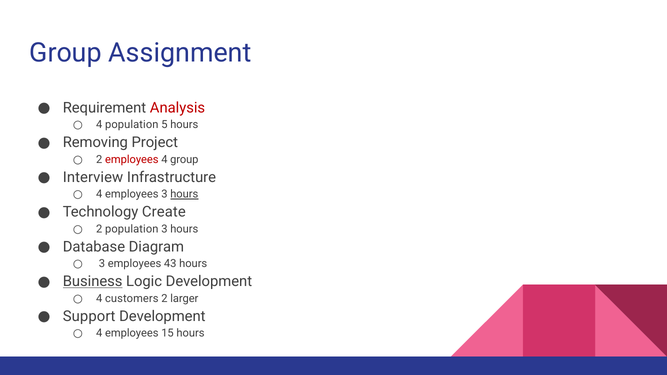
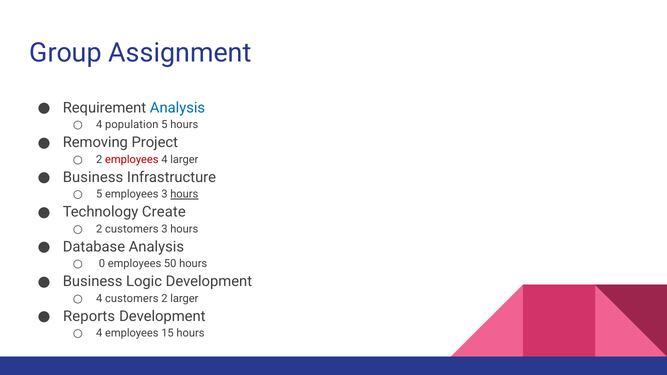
Analysis at (177, 108) colour: red -> blue
4 group: group -> larger
Interview at (93, 177): Interview -> Business
4 at (99, 194): 4 -> 5
2 population: population -> customers
Database Diagram: Diagram -> Analysis
3 at (102, 264): 3 -> 0
43: 43 -> 50
Business at (93, 282) underline: present -> none
Support: Support -> Reports
